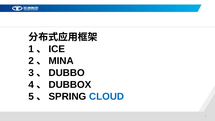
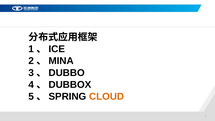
CLOUD colour: blue -> orange
